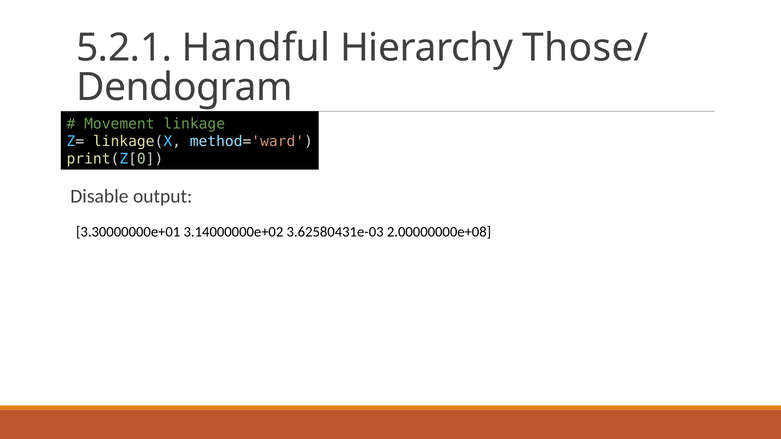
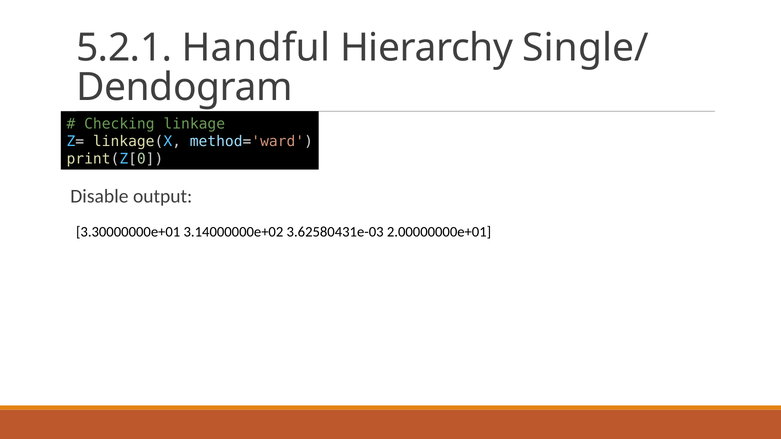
Those/: Those/ -> Single/
Movement: Movement -> Checking
2.00000000e+08: 2.00000000e+08 -> 2.00000000e+01
